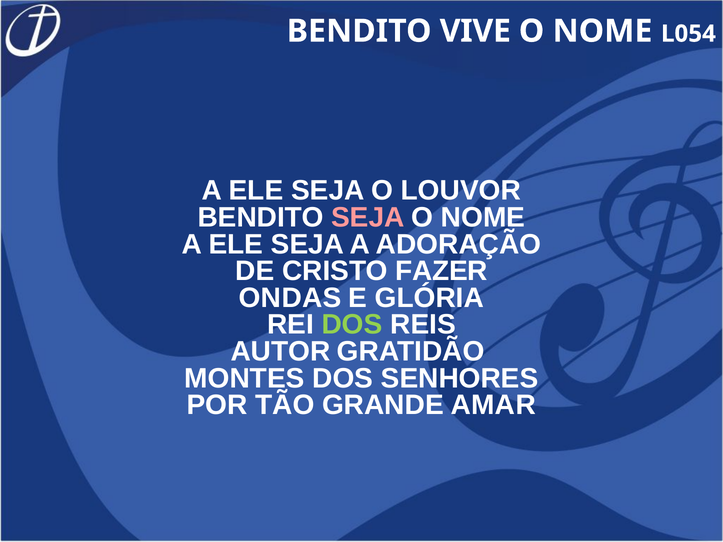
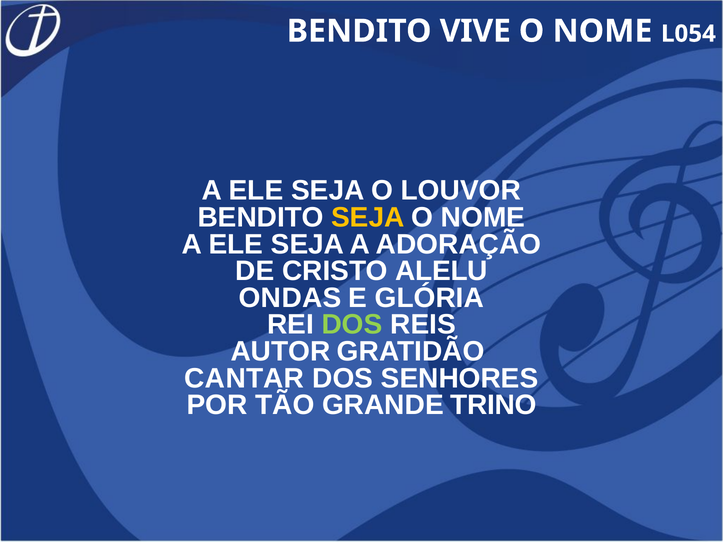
SEJA at (368, 217) colour: pink -> yellow
FAZER: FAZER -> ALELU
MONTES: MONTES -> CANTAR
AMAR: AMAR -> TRINO
